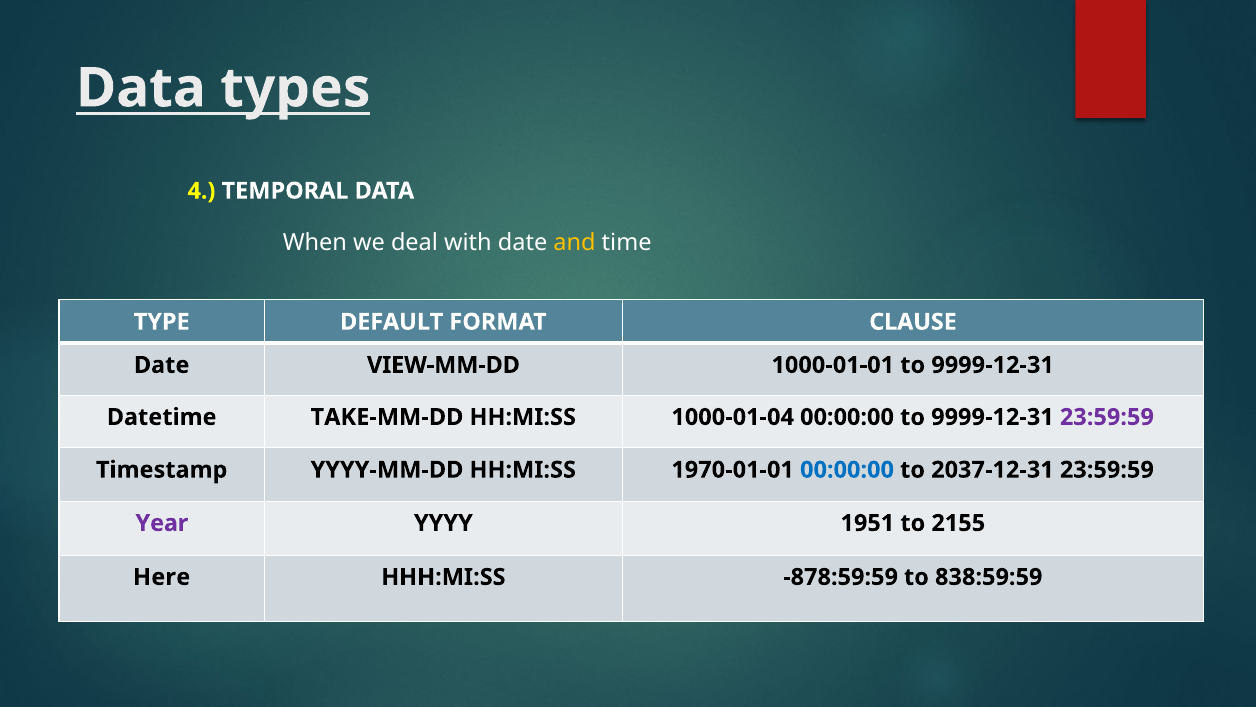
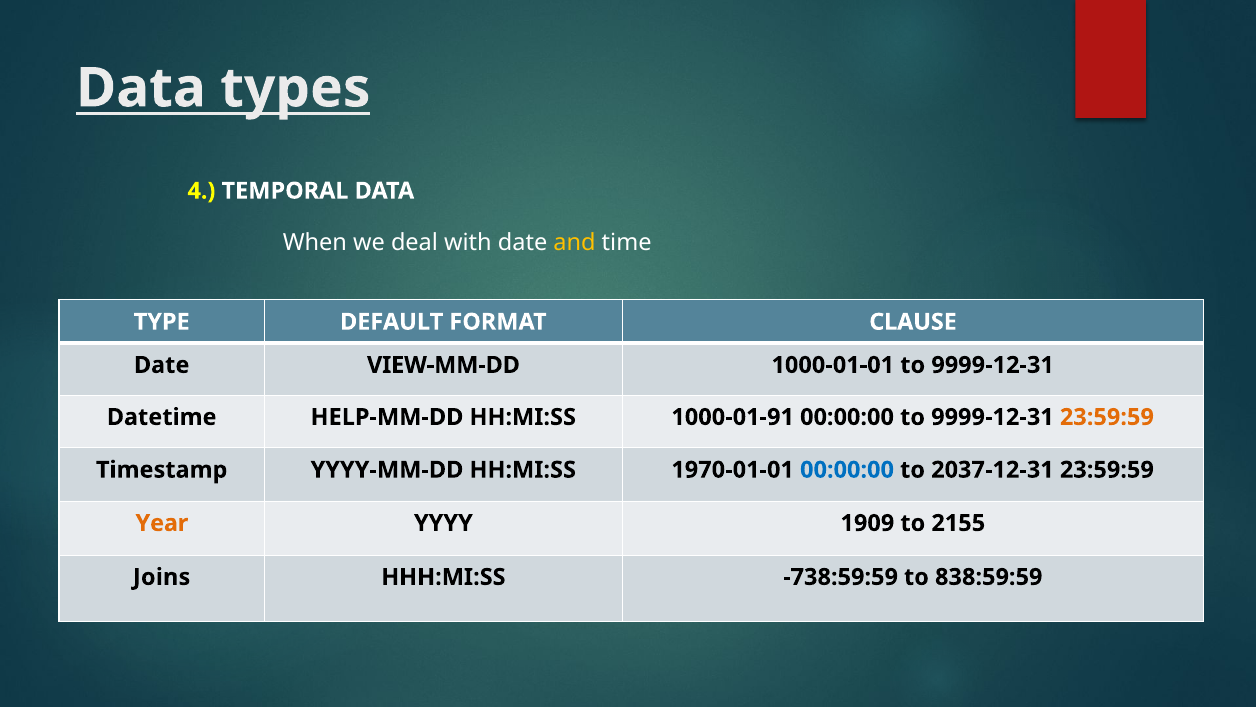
TAKE-MM-DD: TAKE-MM-DD -> HELP-MM-DD
1000-01-04: 1000-01-04 -> 1000-01-91
23:59:59 at (1107, 417) colour: purple -> orange
Year colour: purple -> orange
1951: 1951 -> 1909
Here: Here -> Joins
-878:59:59: -878:59:59 -> -738:59:59
